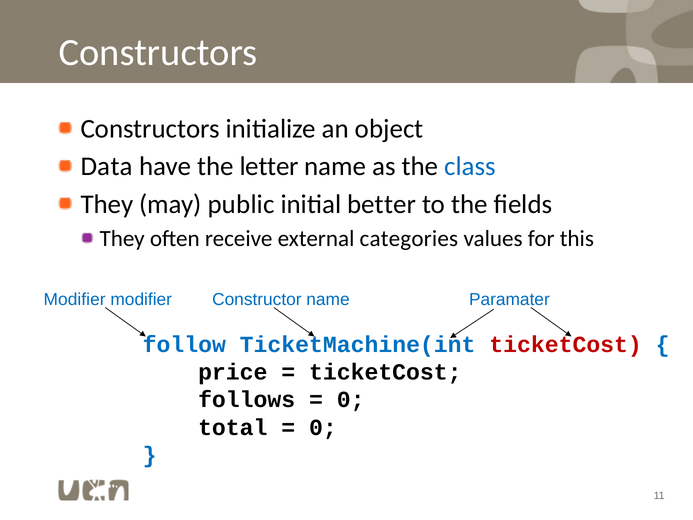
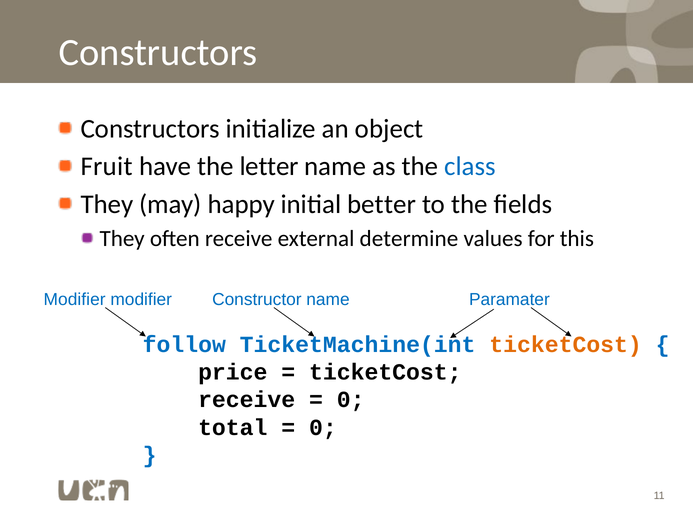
Data: Data -> Fruit
public: public -> happy
categories: categories -> determine
ticketCost at (566, 344) colour: red -> orange
follows at (247, 400): follows -> receive
